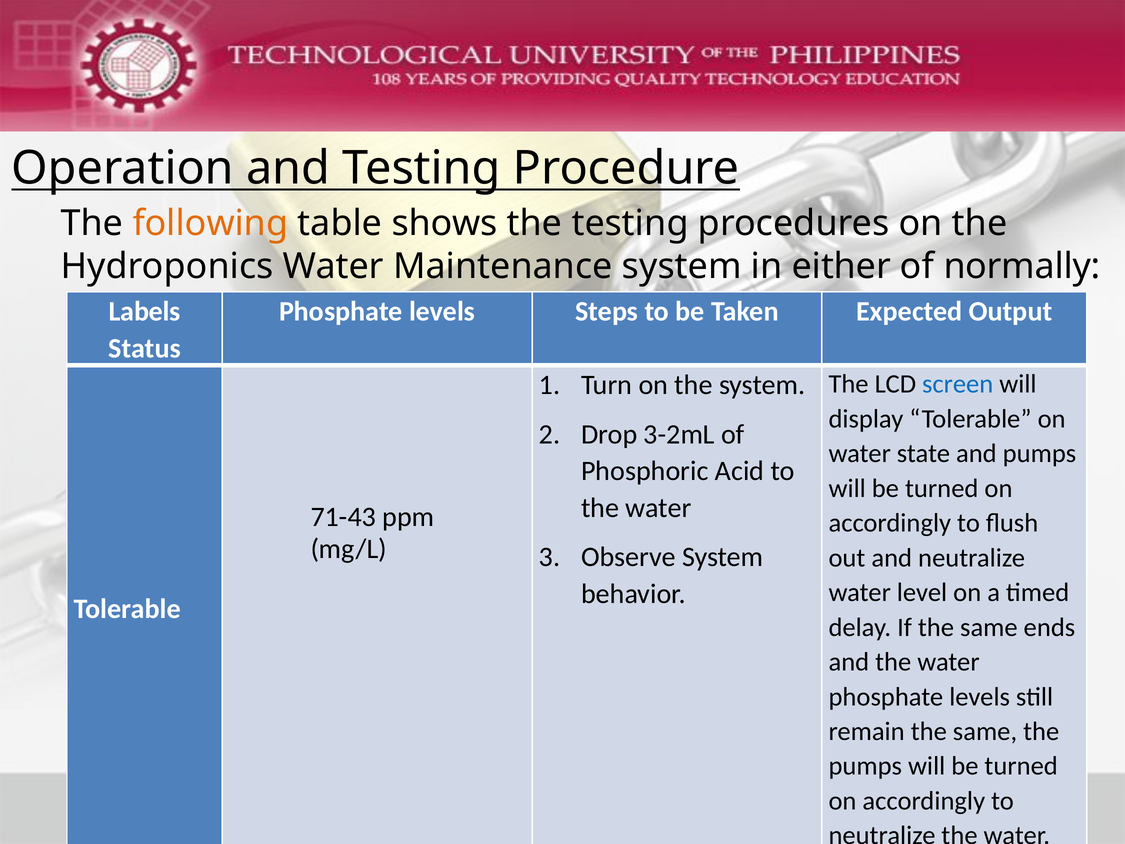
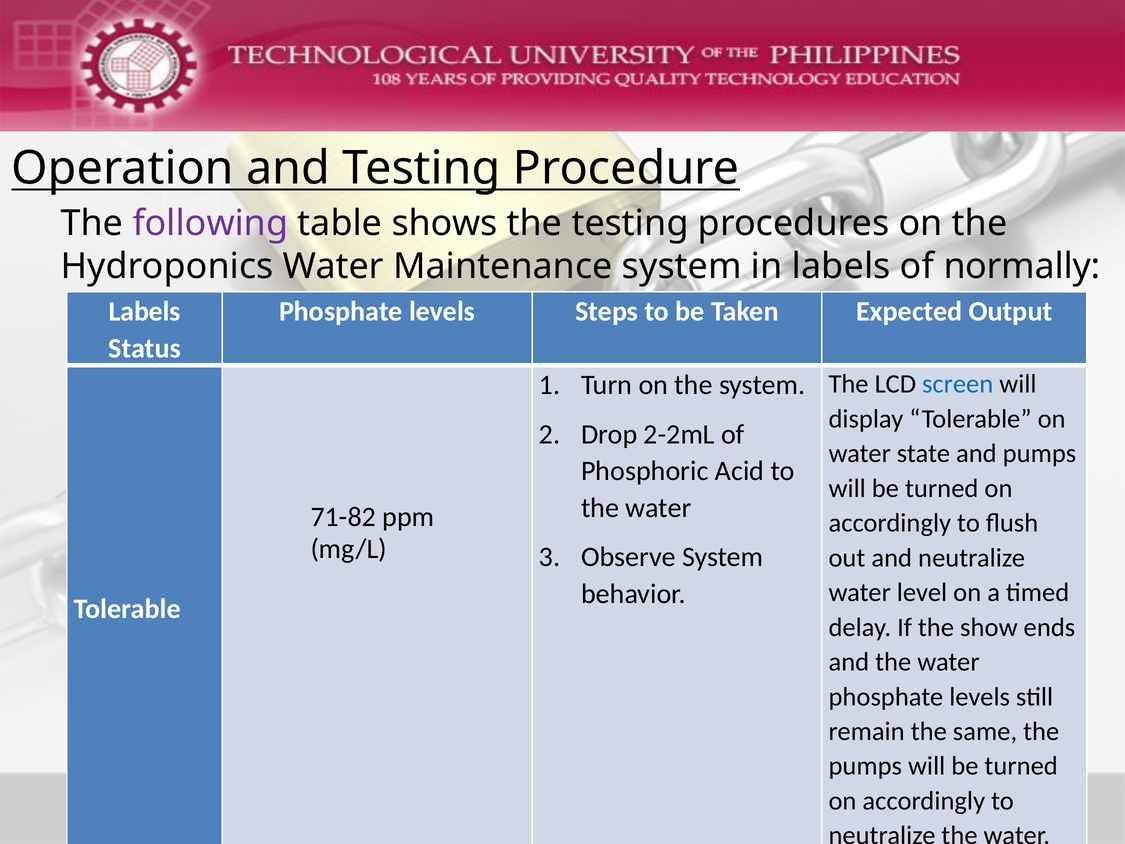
following colour: orange -> purple
in either: either -> labels
3-2mL: 3-2mL -> 2-2mL
71-43: 71-43 -> 71-82
If the same: same -> show
